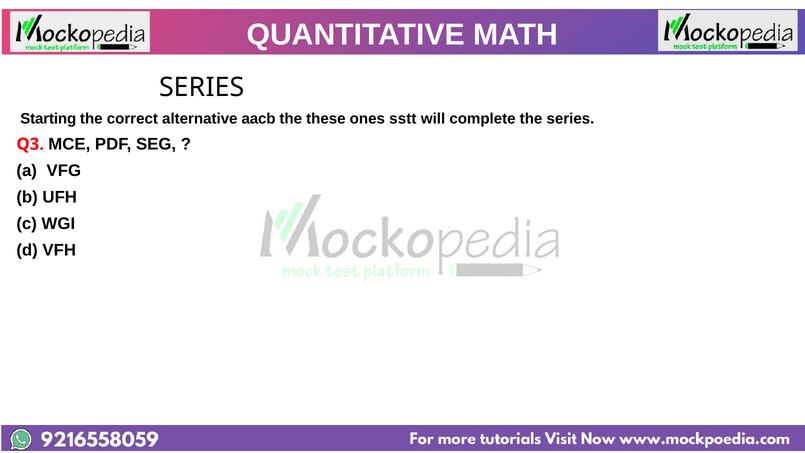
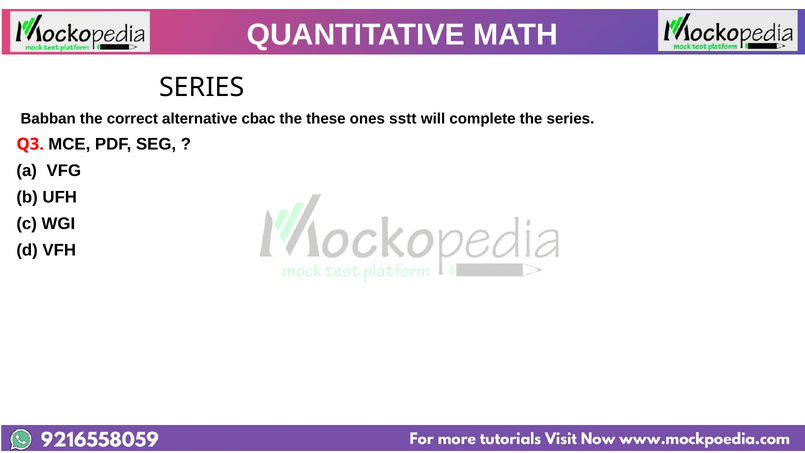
Starting: Starting -> Babban
aacb: aacb -> cbac
